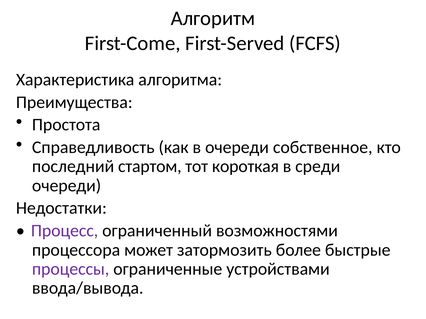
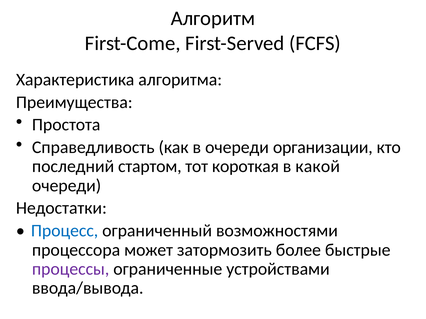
собственное: собственное -> организации
среди: среди -> какой
Процесс colour: purple -> blue
